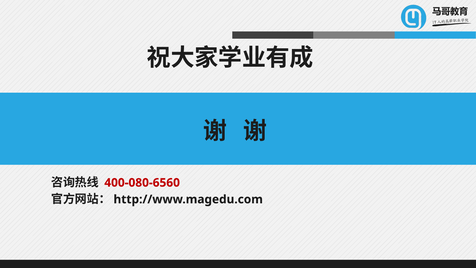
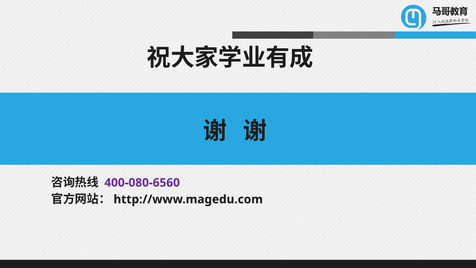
400-080-6560 colour: red -> purple
